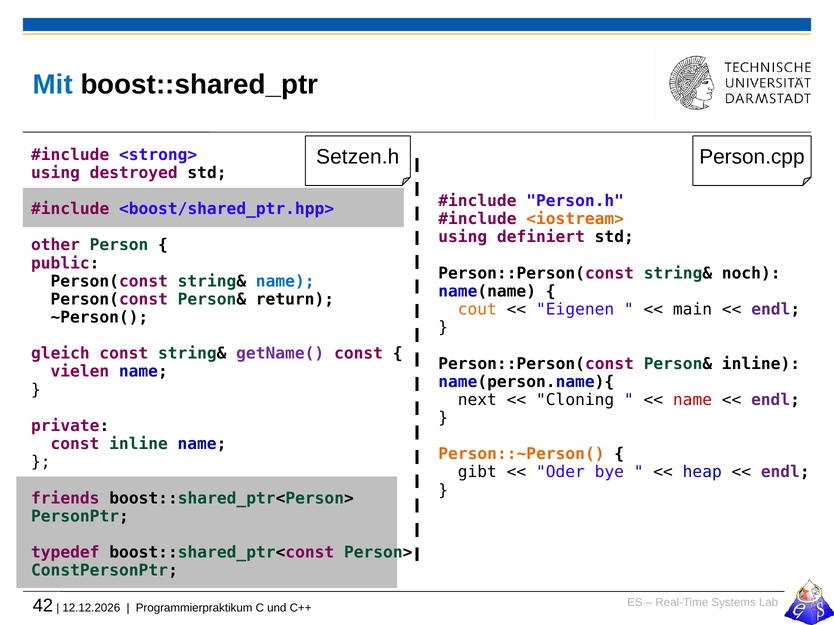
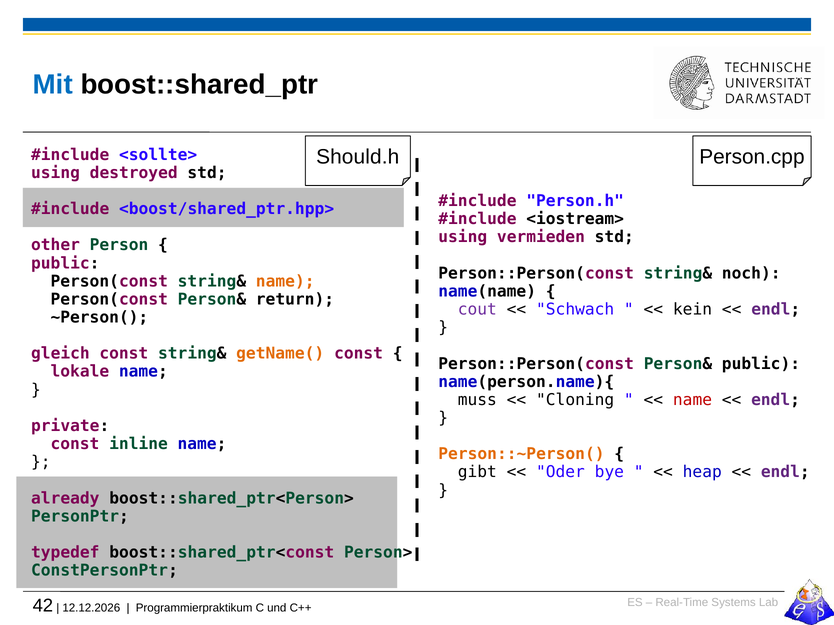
Setzen.h: Setzen.h -> Should.h
<strong>: <strong> -> <sollte>
<iostream> colour: orange -> black
definiert: definiert -> vermieden
name at (285, 281) colour: blue -> orange
cout colour: orange -> purple
Eigenen: Eigenen -> Schwach
main: main -> kein
getName( colour: purple -> orange
Person& inline: inline -> public
vielen: vielen -> lokale
next: next -> muss
friends: friends -> already
